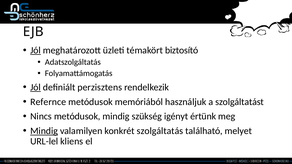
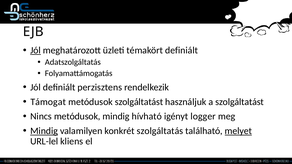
témakört biztosító: biztosító -> definiált
Jól at (36, 87) underline: present -> none
Refernce: Refernce -> Támogat
metódusok memóriából: memóriából -> szolgáltatást
szükség: szükség -> hívható
értünk: értünk -> logger
melyet underline: none -> present
